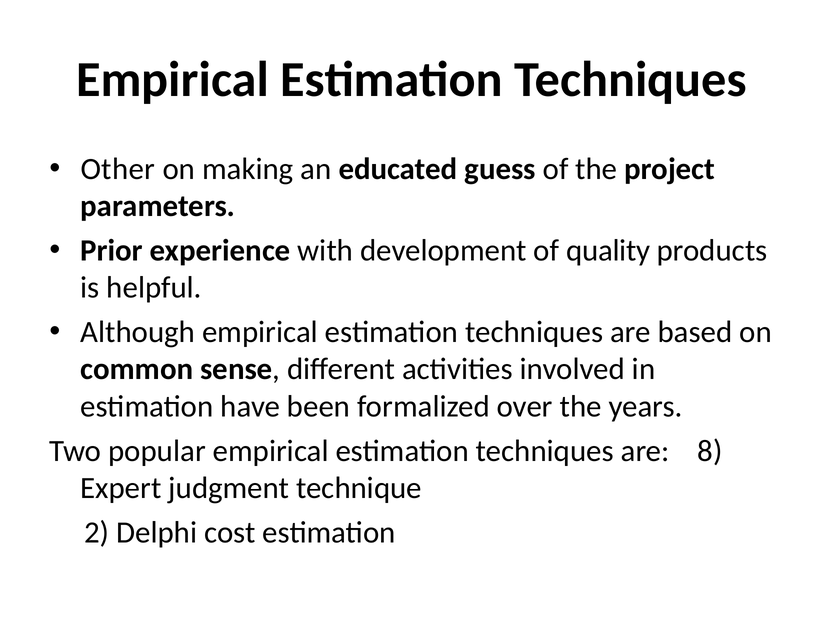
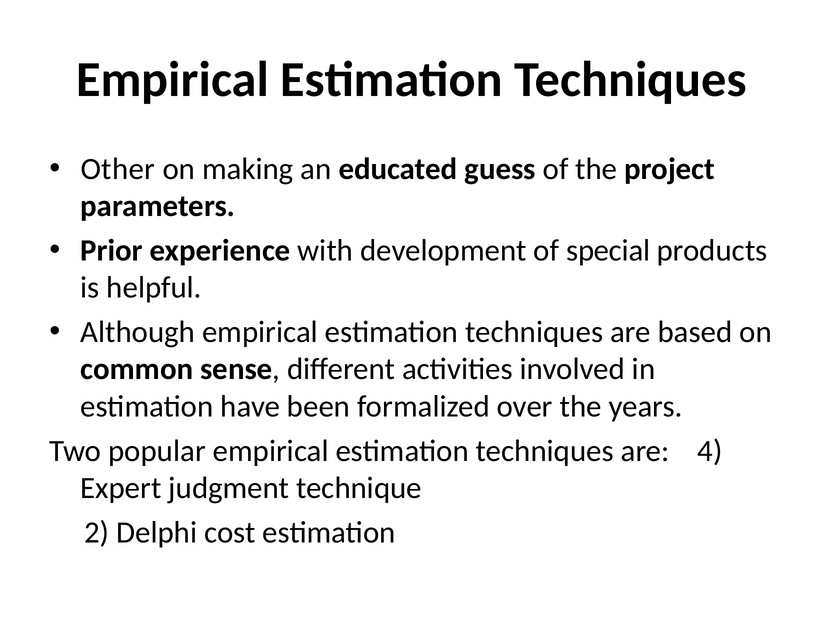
quality: quality -> special
8: 8 -> 4
